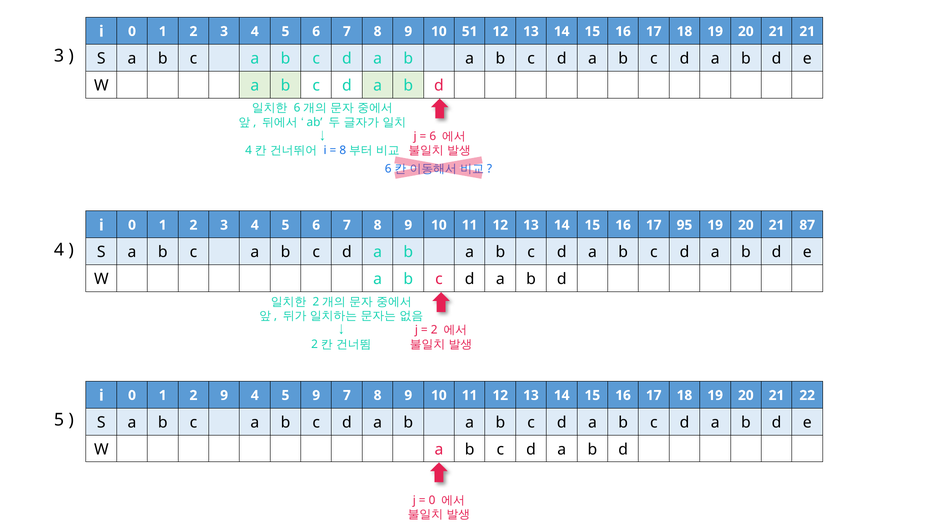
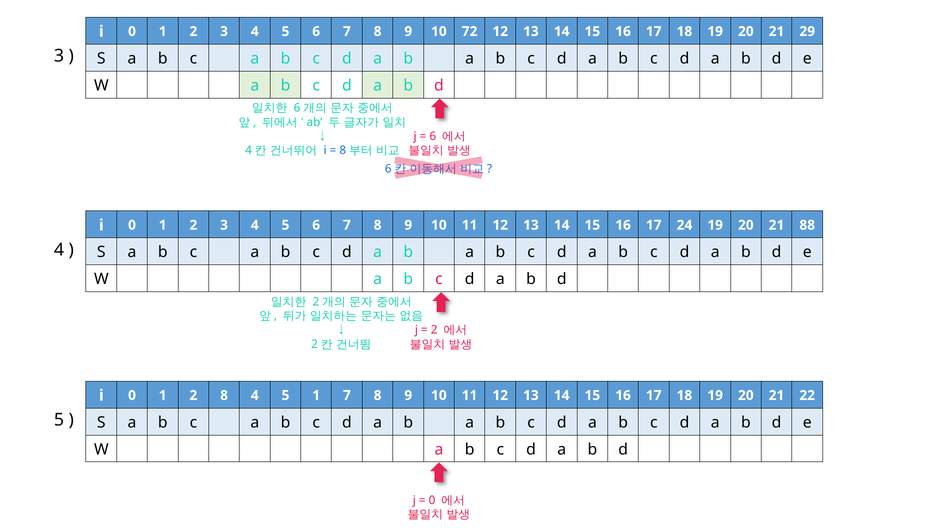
51: 51 -> 72
21 21: 21 -> 29
95: 95 -> 24
87: 87 -> 88
2 9: 9 -> 8
5 9: 9 -> 1
